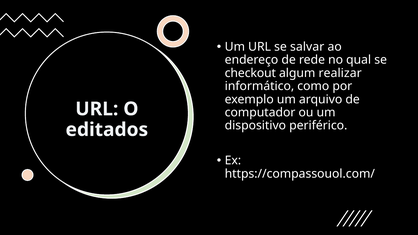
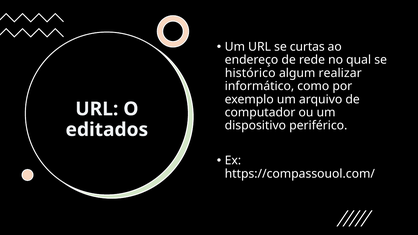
salvar: salvar -> curtas
checkout: checkout -> histórico
